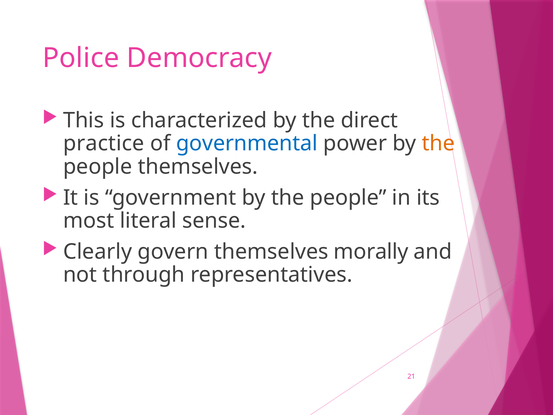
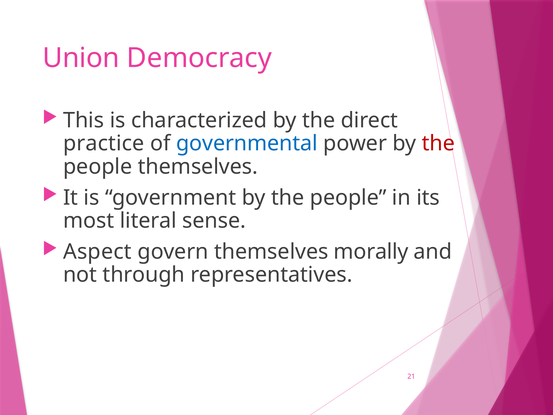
Police: Police -> Union
the at (438, 143) colour: orange -> red
Clearly: Clearly -> Aspect
